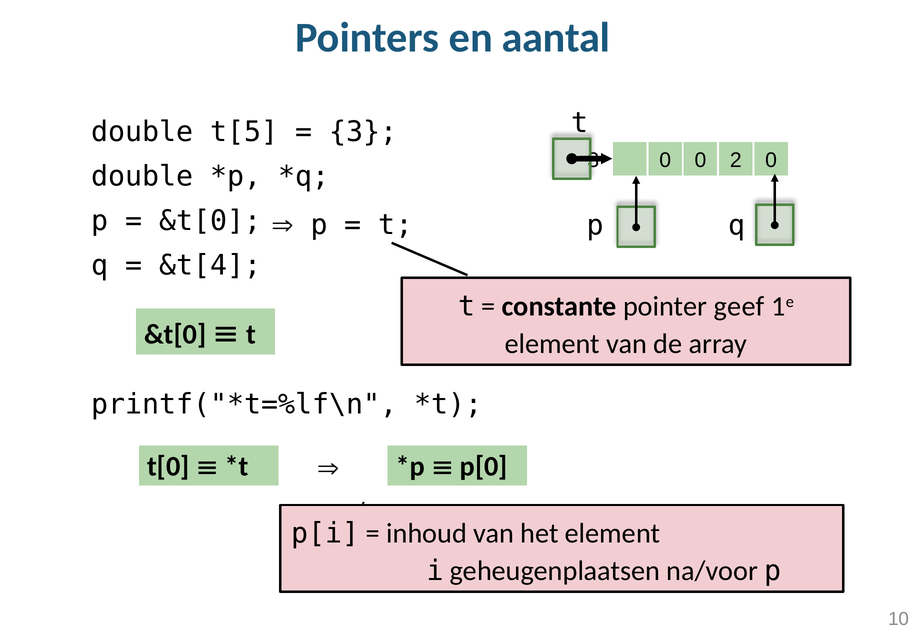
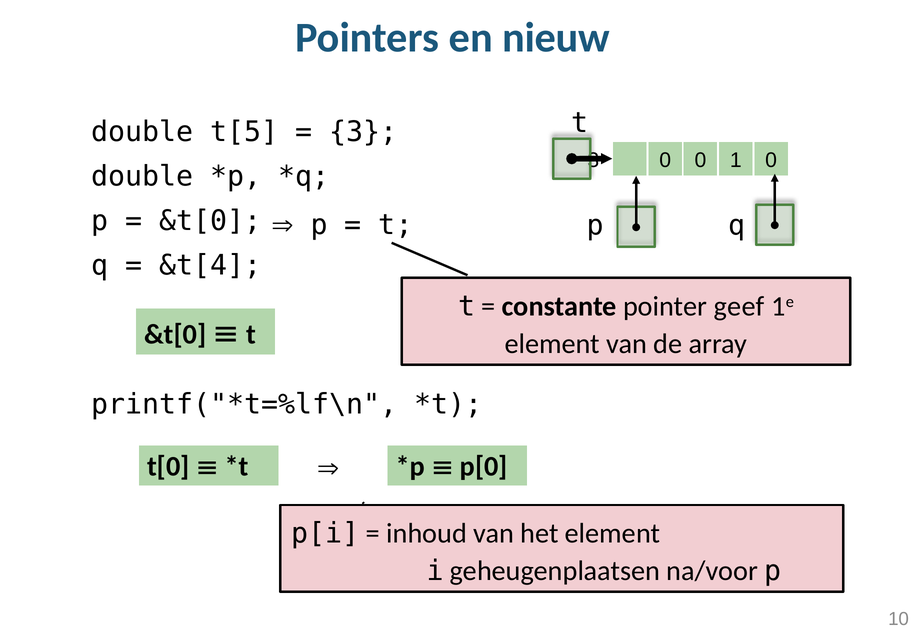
aantal: aantal -> nieuw
2: 2 -> 1
